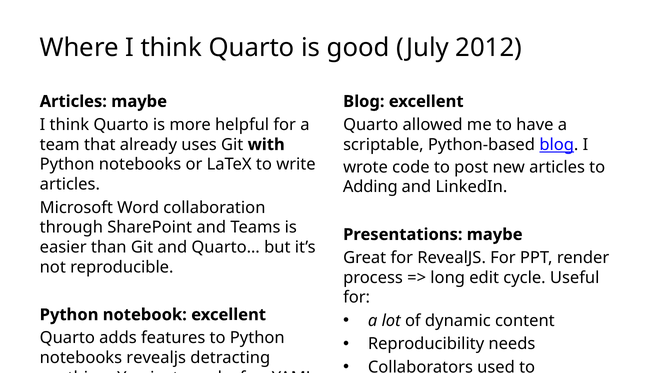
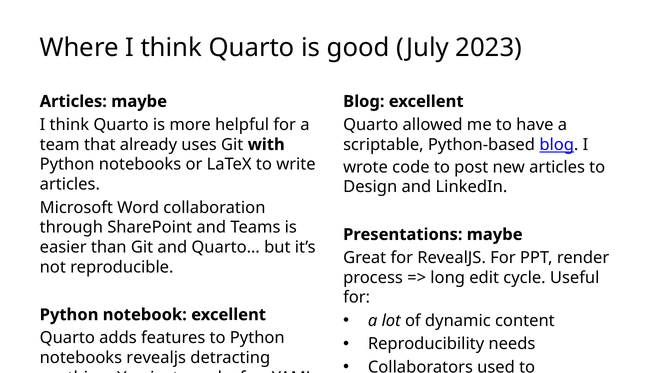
2012: 2012 -> 2023
Adding: Adding -> Design
